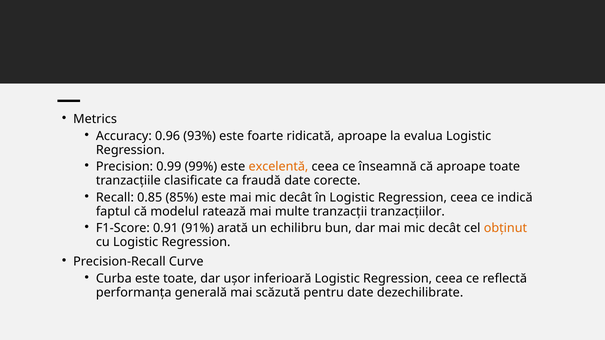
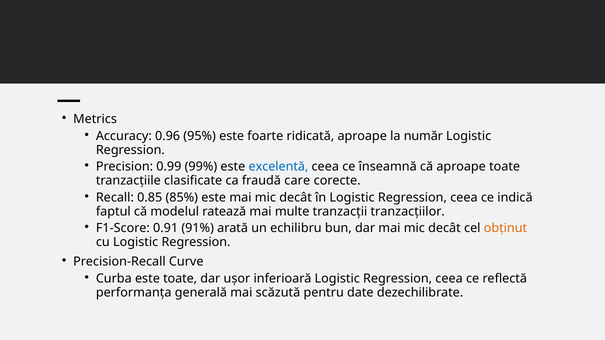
93%: 93% -> 95%
evalua: evalua -> număr
excelentă colour: orange -> blue
fraudă date: date -> care
